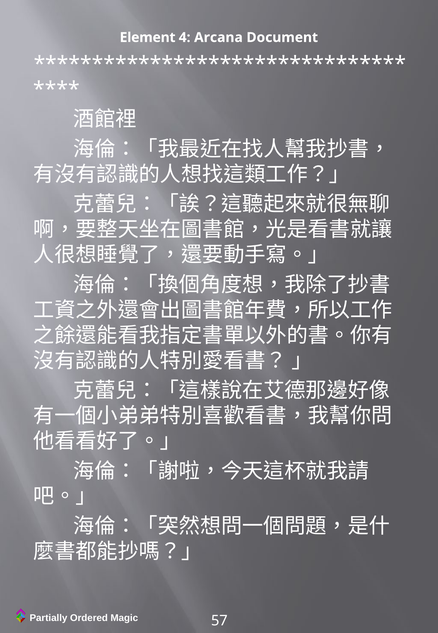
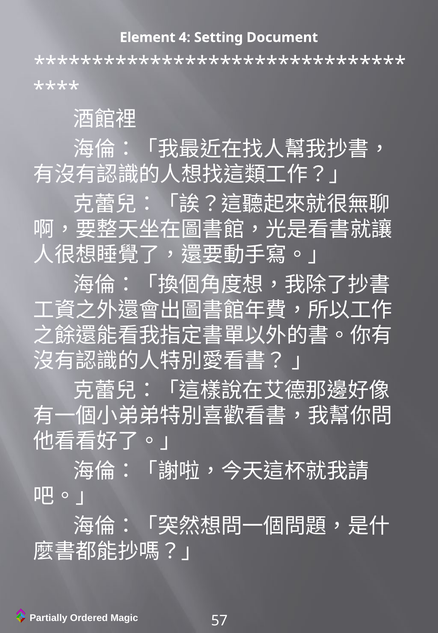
Arcana: Arcana -> Setting
